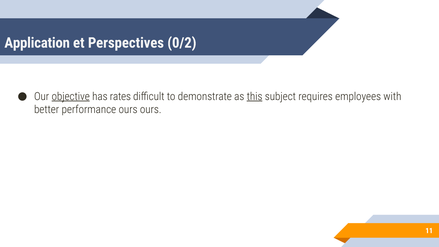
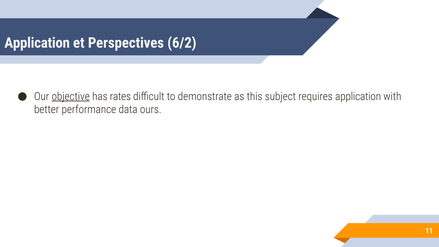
0/2: 0/2 -> 6/2
this underline: present -> none
requires employees: employees -> application
performance ours: ours -> data
